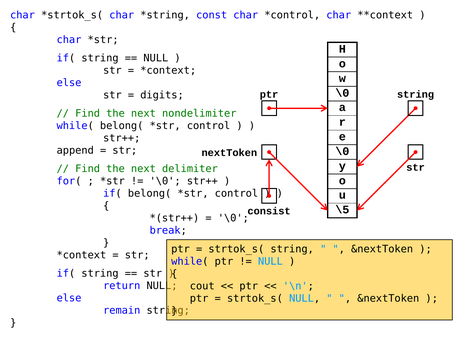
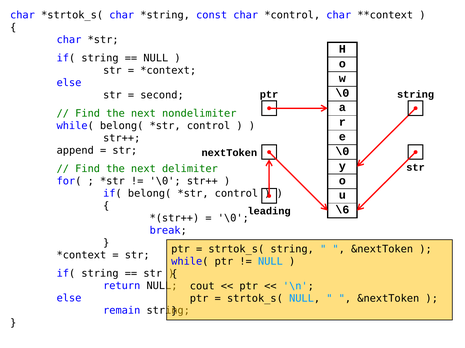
digits: digits -> second
\5: \5 -> \6
consist: consist -> leading
